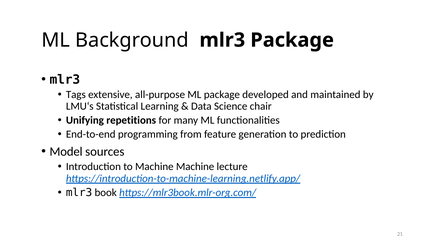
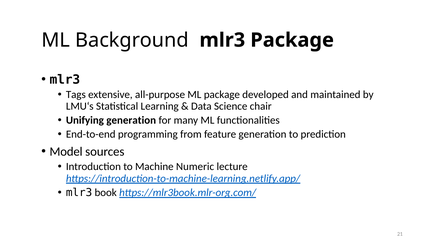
Unifying repetitions: repetitions -> generation
Machine Machine: Machine -> Numeric
